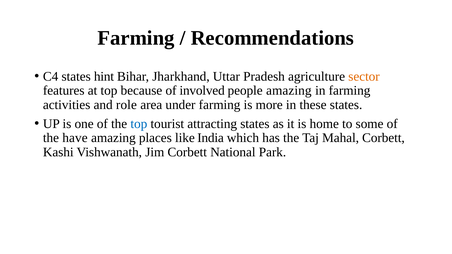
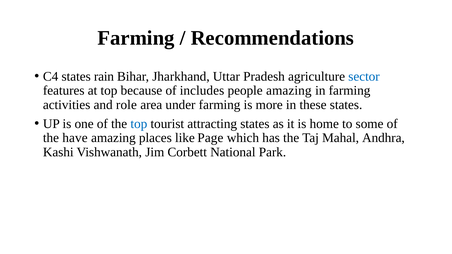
hint: hint -> rain
sector colour: orange -> blue
involved: involved -> includes
India: India -> Page
Mahal Corbett: Corbett -> Andhra
